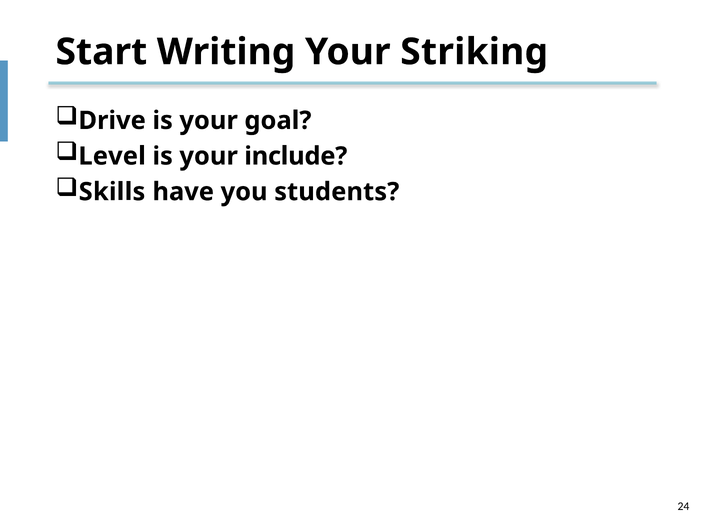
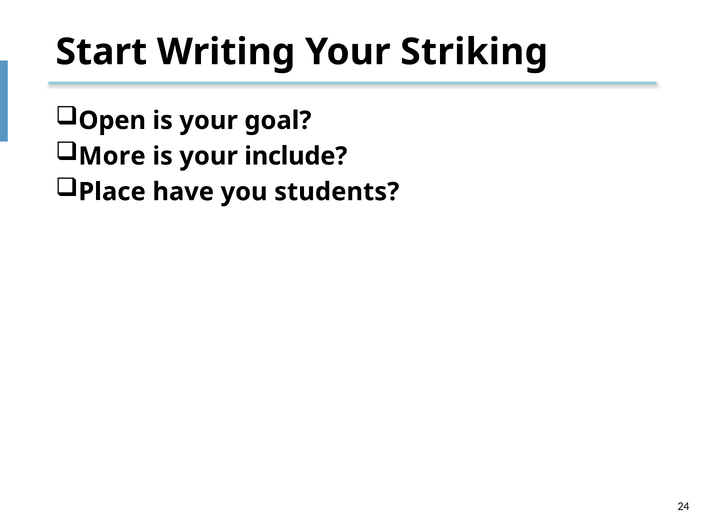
Drive: Drive -> Open
Level: Level -> More
Skills: Skills -> Place
